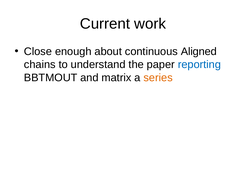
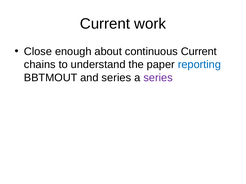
continuous Aligned: Aligned -> Current
and matrix: matrix -> series
series at (158, 78) colour: orange -> purple
